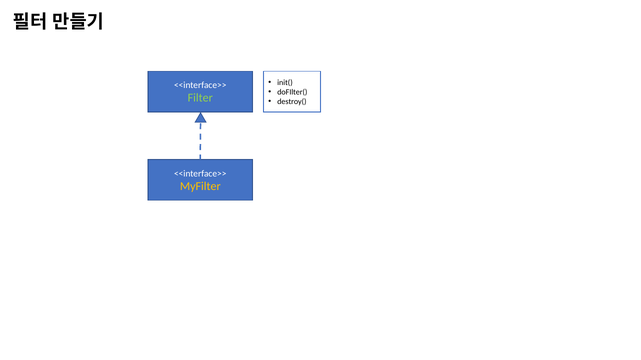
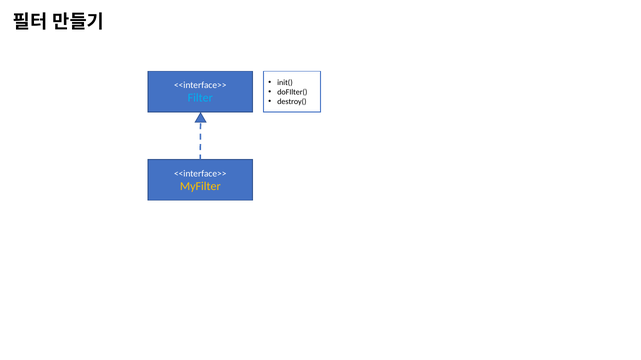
Filter colour: light green -> light blue
